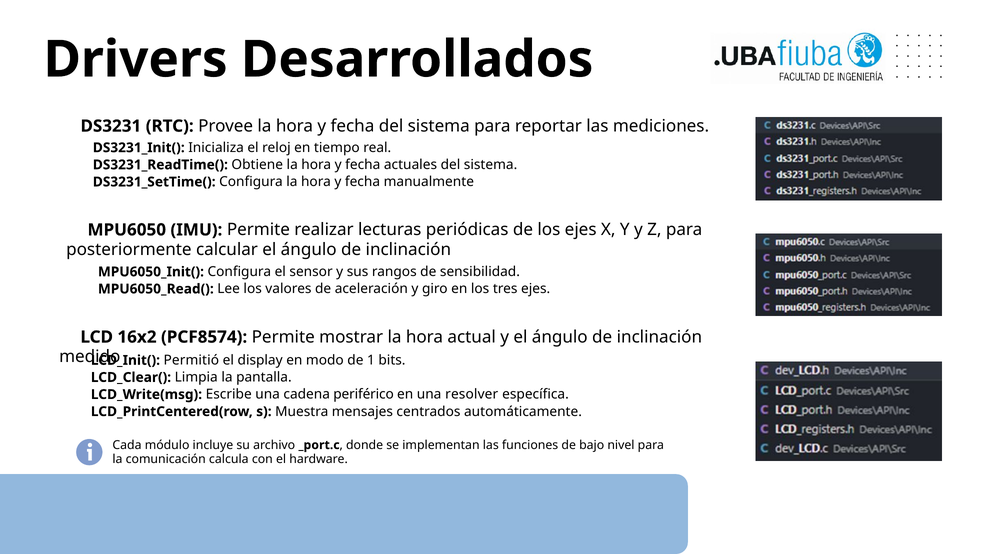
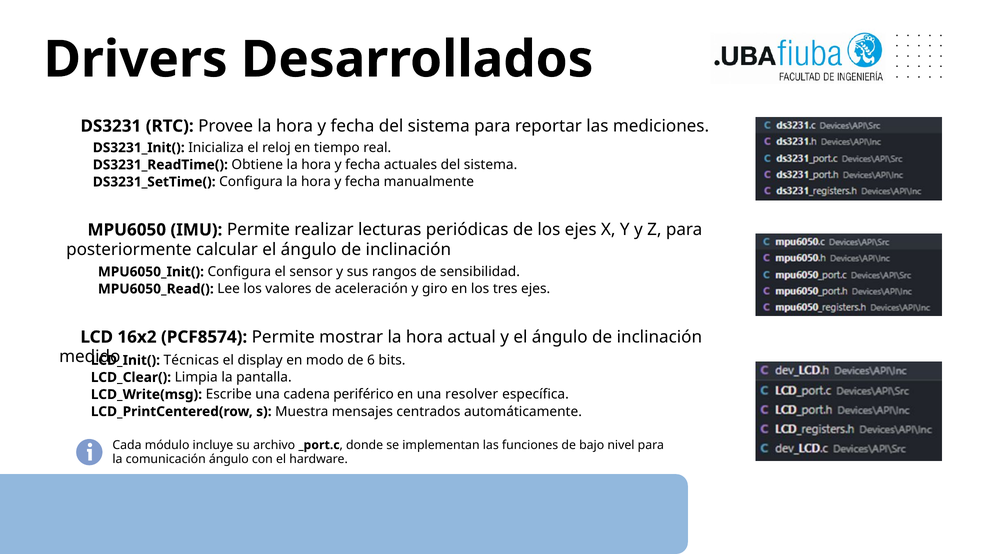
Permitió: Permitió -> Técnicas
1: 1 -> 6
comunicación calcula: calcula -> ángulo
